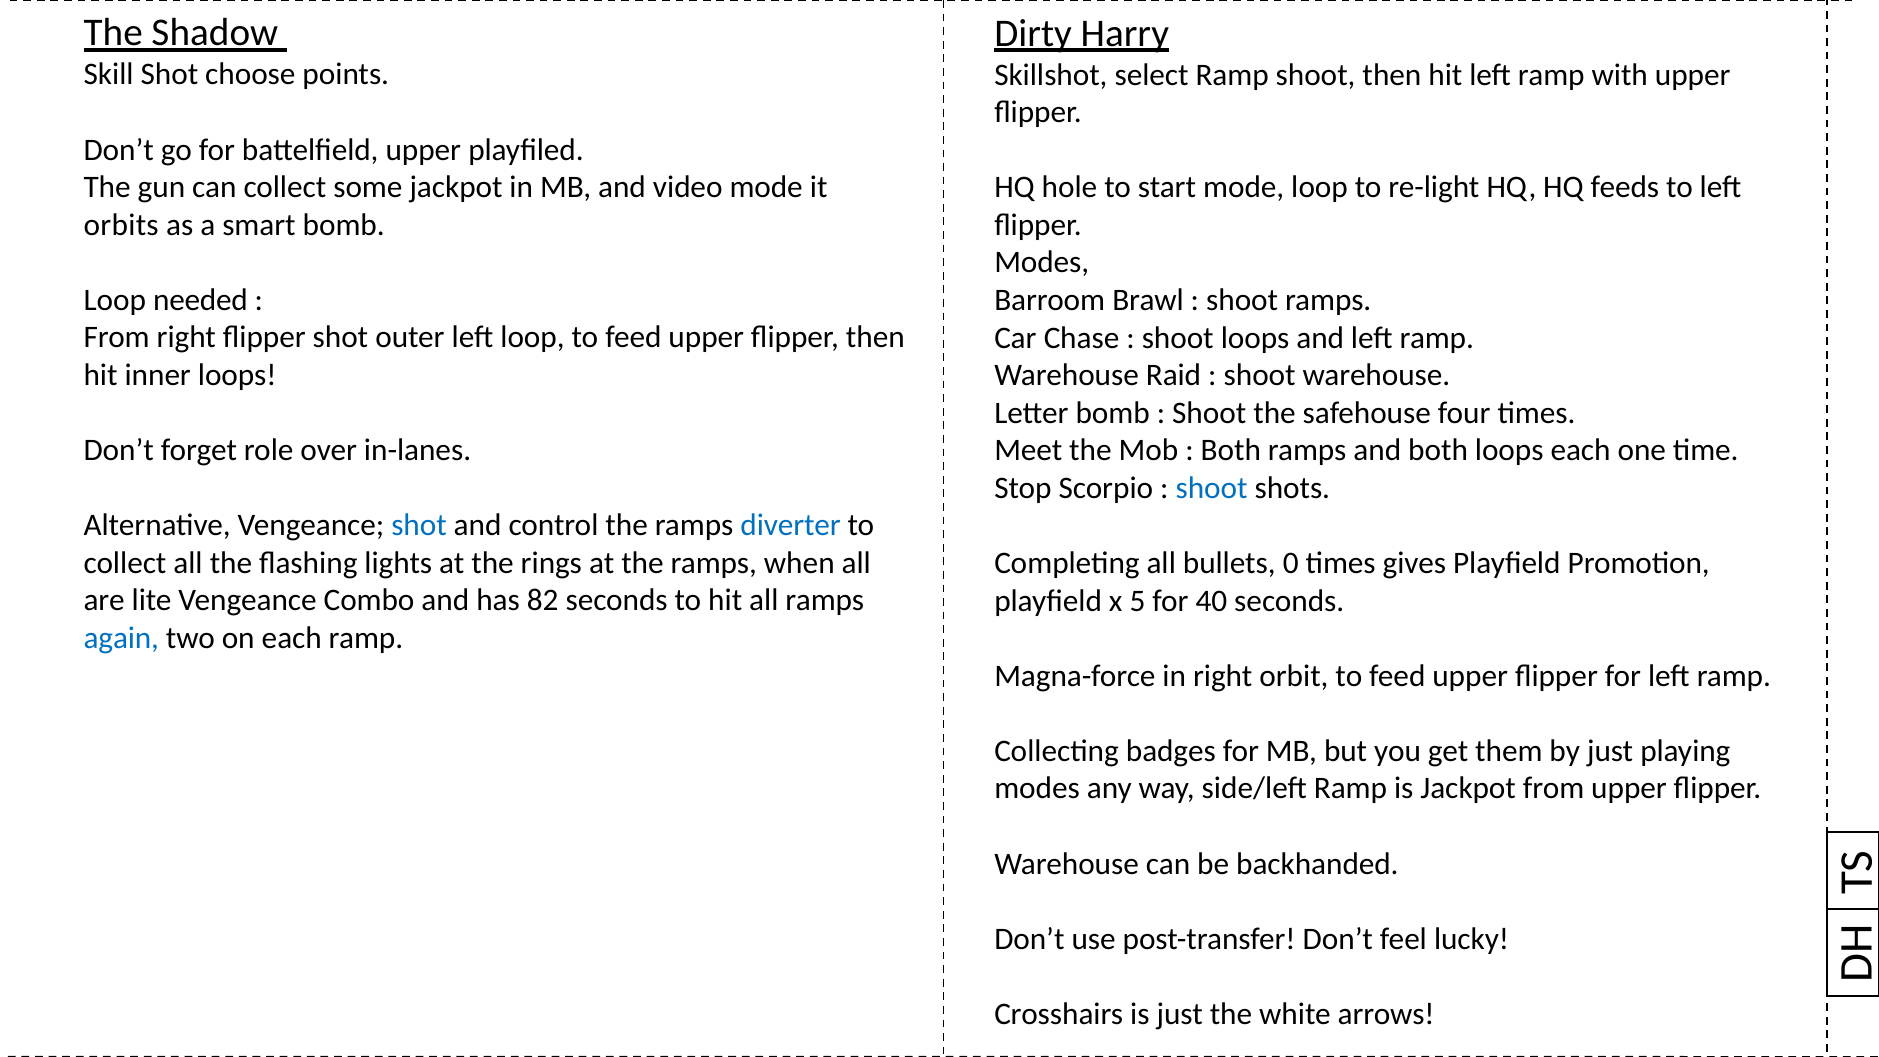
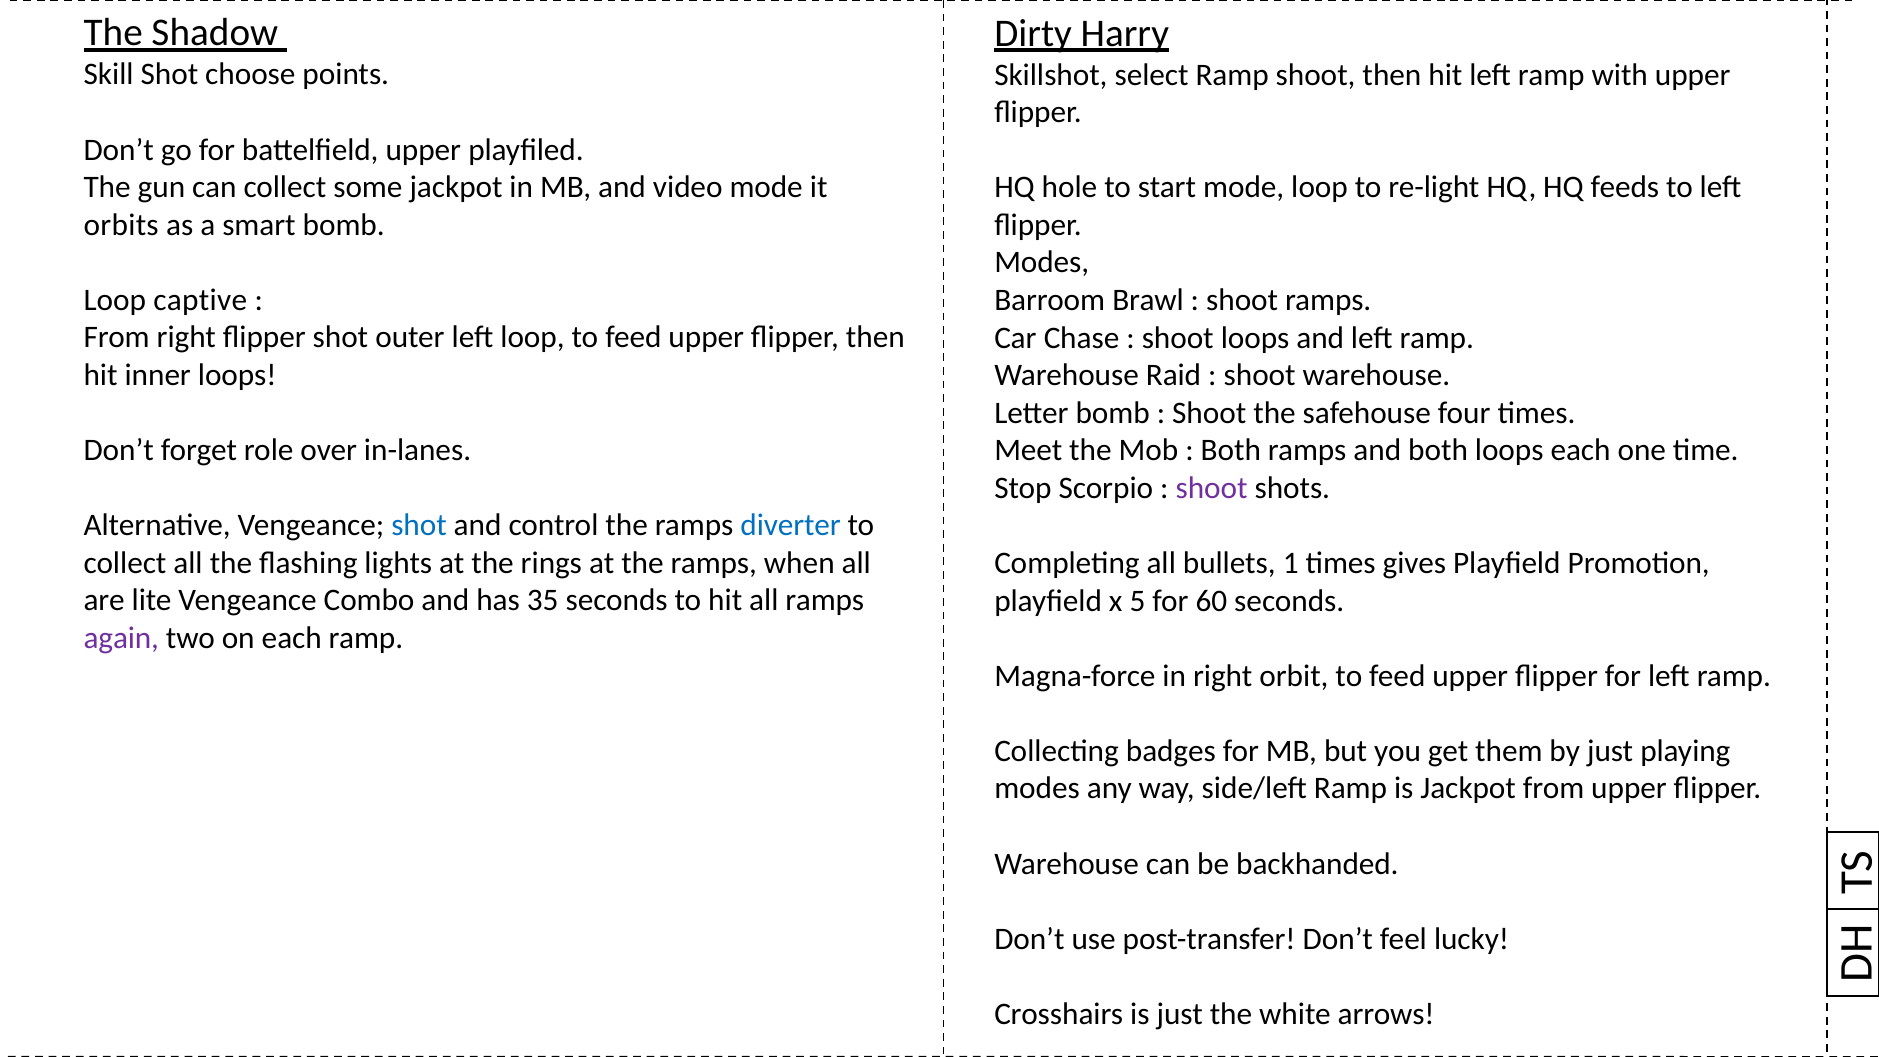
needed: needed -> captive
shoot at (1212, 488) colour: blue -> purple
0: 0 -> 1
82: 82 -> 35
40: 40 -> 60
again colour: blue -> purple
